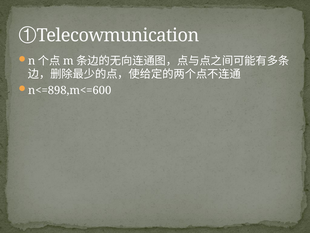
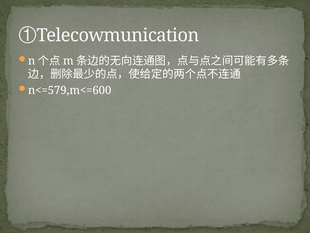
n<=898,m<=600: n<=898,m<=600 -> n<=579,m<=600
